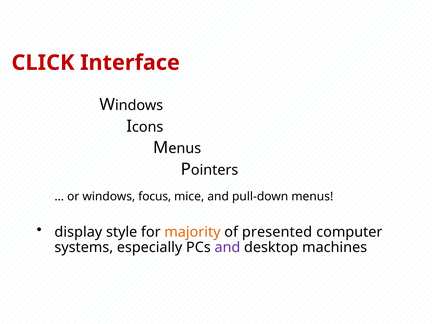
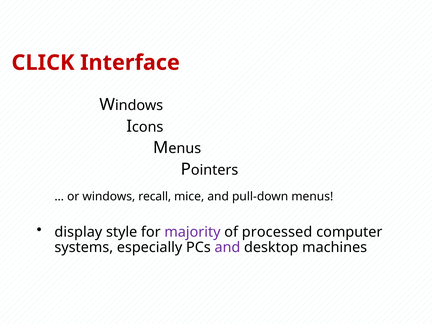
focus: focus -> recall
majority colour: orange -> purple
presented: presented -> processed
